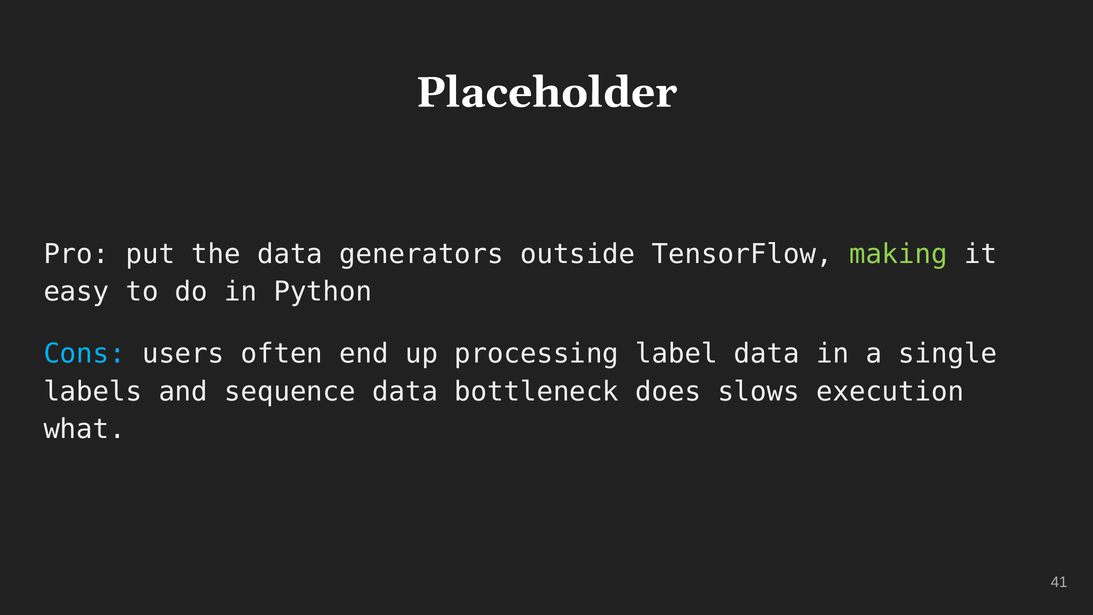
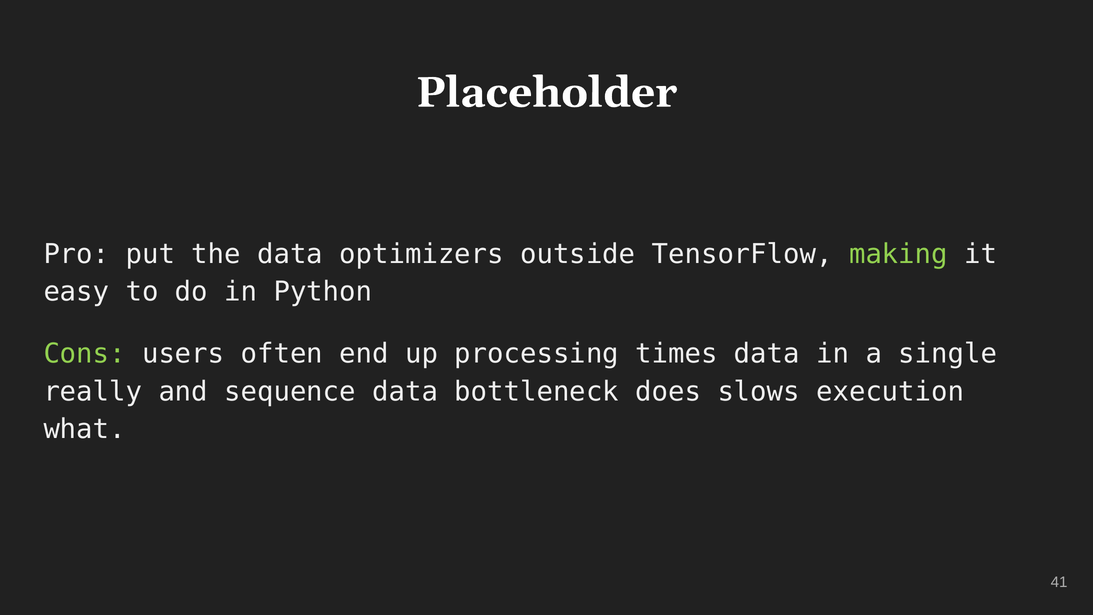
generators: generators -> optimizers
Cons colour: light blue -> light green
label: label -> times
labels: labels -> really
